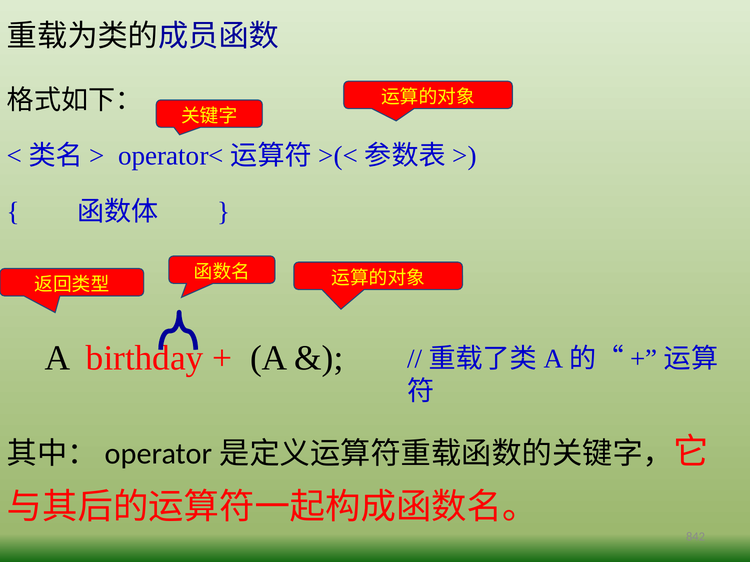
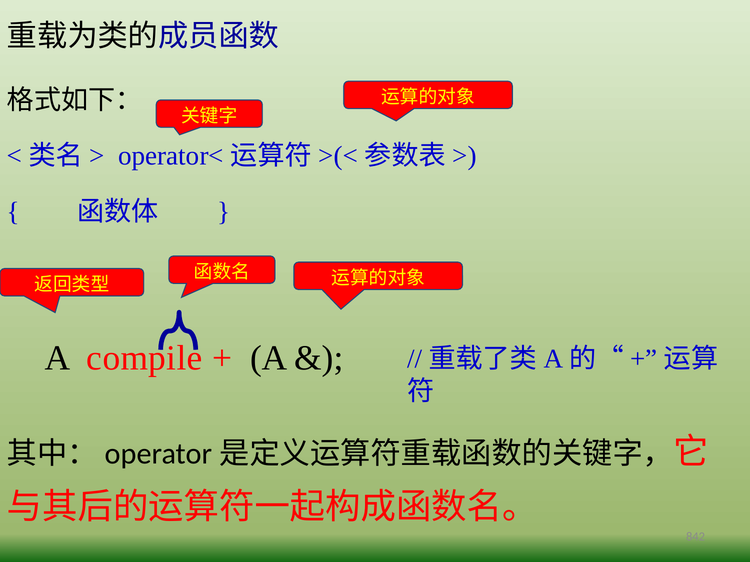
birthday: birthday -> compile
